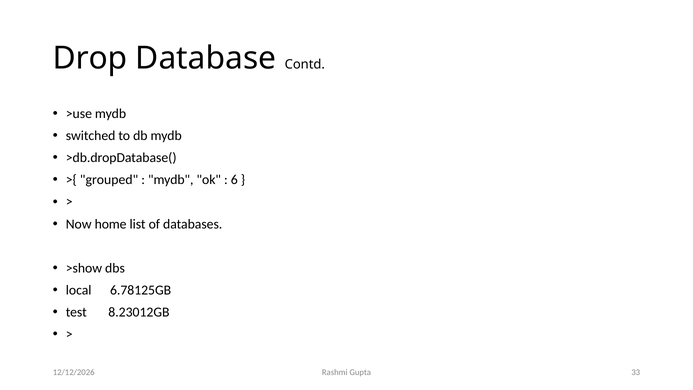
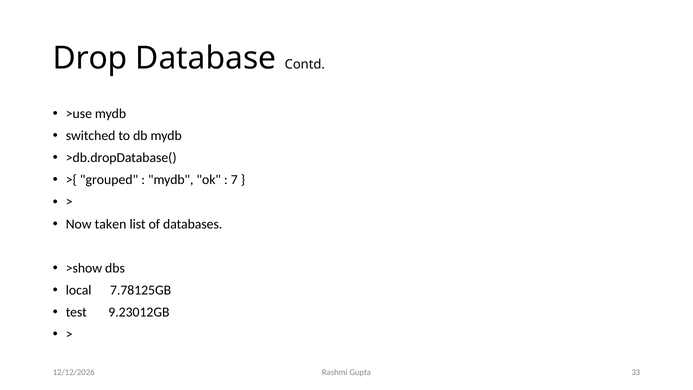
6: 6 -> 7
home: home -> taken
6.78125GB: 6.78125GB -> 7.78125GB
8.23012GB: 8.23012GB -> 9.23012GB
